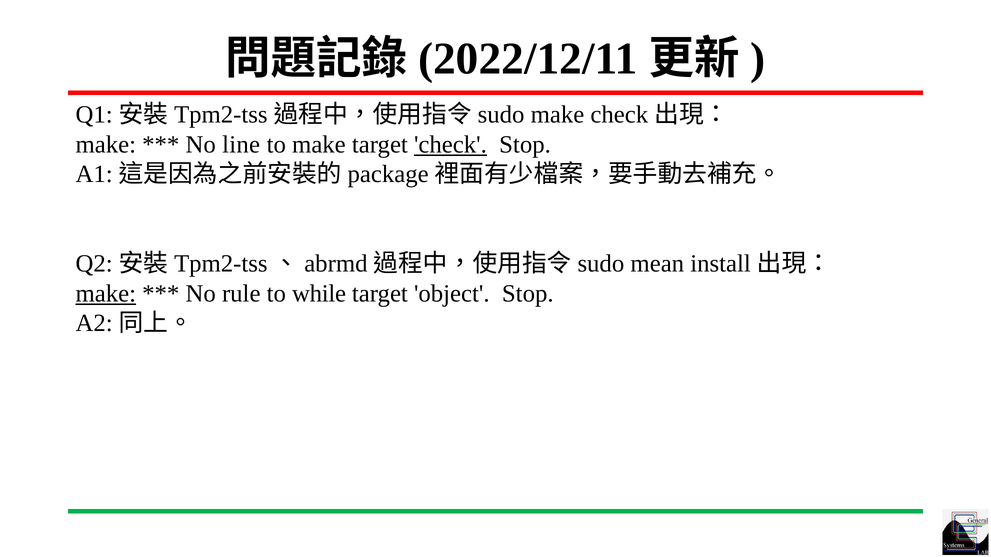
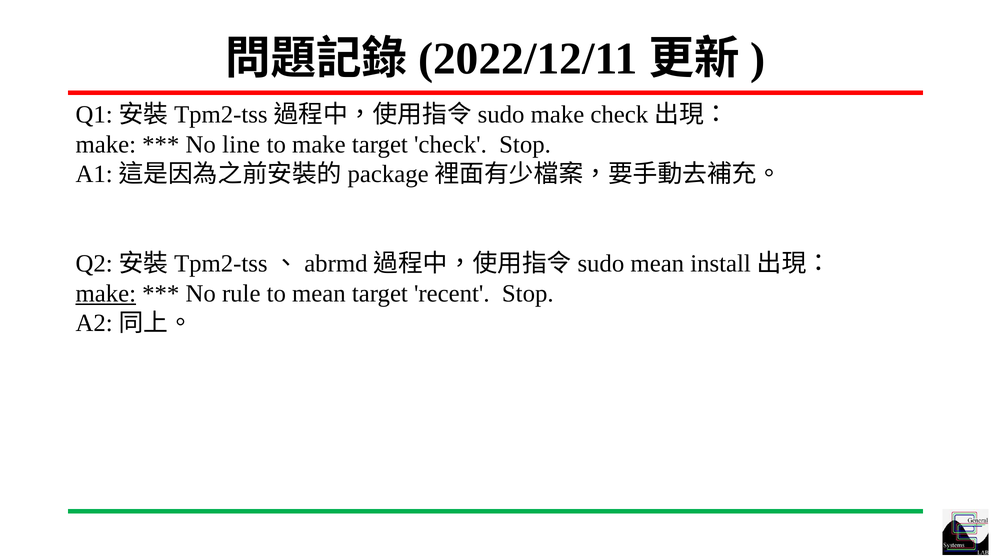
check underline: present -> none
to while: while -> mean
object: object -> recent
